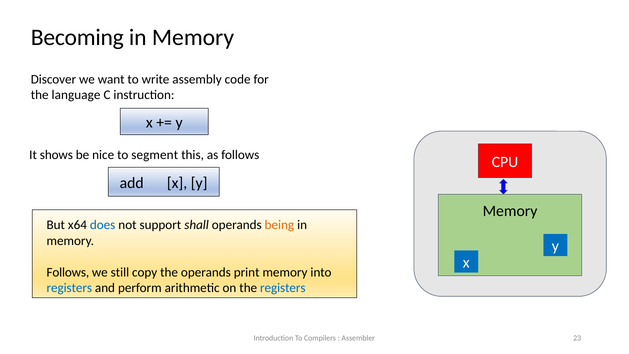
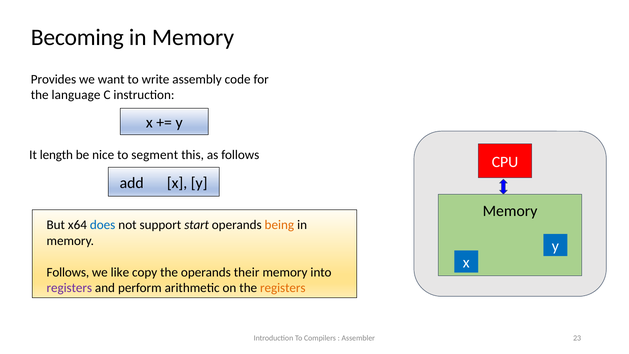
Discover: Discover -> Provides
shows: shows -> length
shall: shall -> start
still: still -> like
print: print -> their
registers at (69, 288) colour: blue -> purple
registers at (283, 288) colour: blue -> orange
